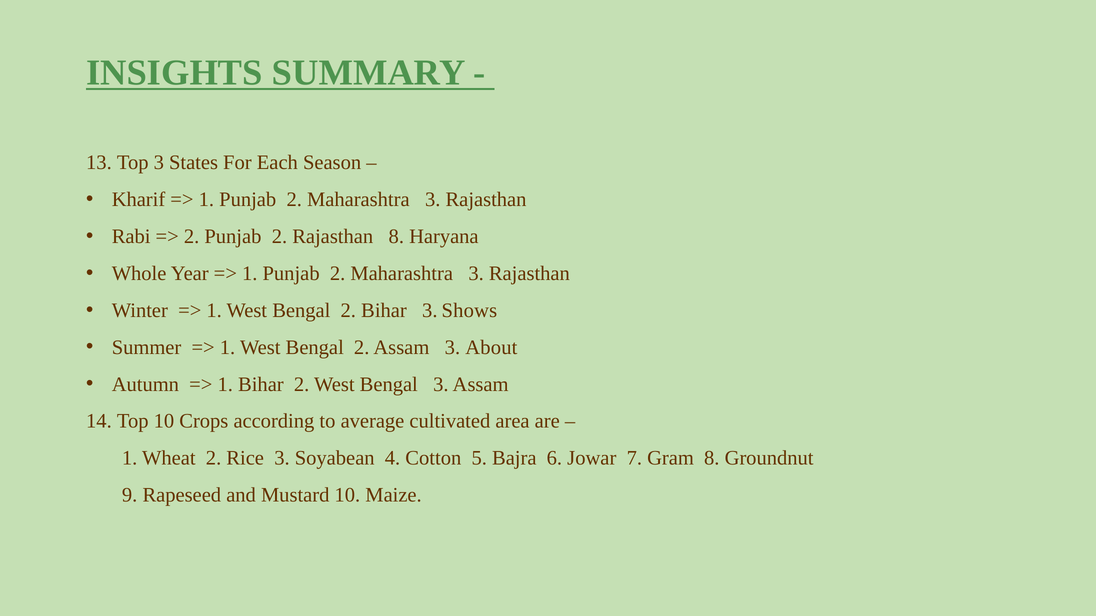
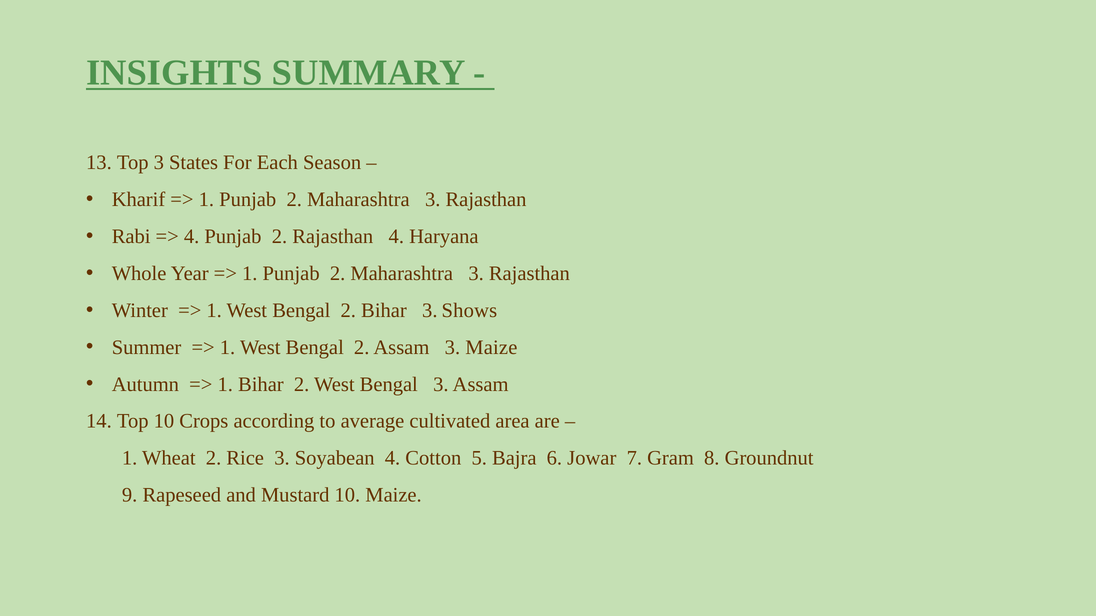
2 at (192, 237): 2 -> 4
Rajasthan 8: 8 -> 4
3 About: About -> Maize
